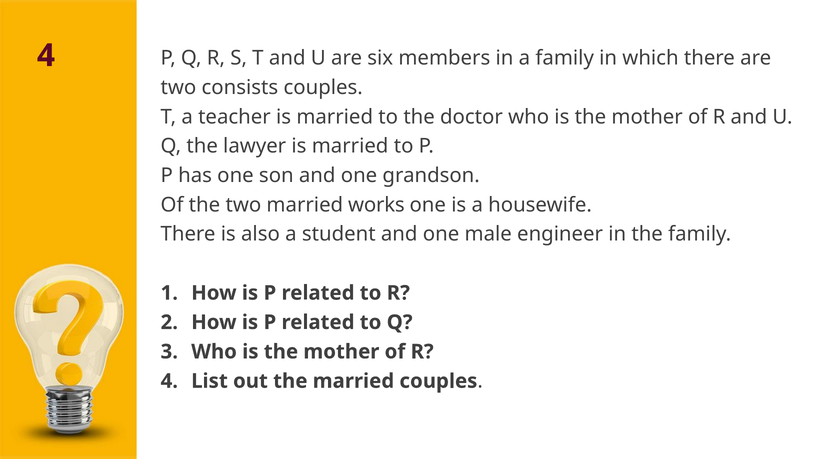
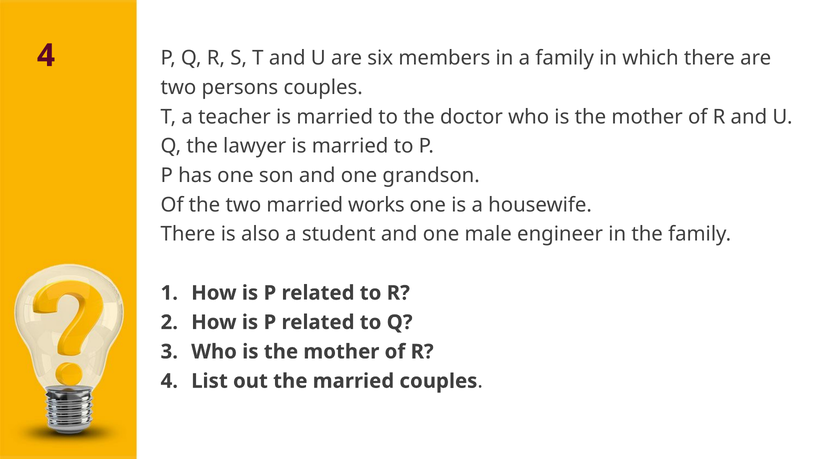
consists: consists -> persons
